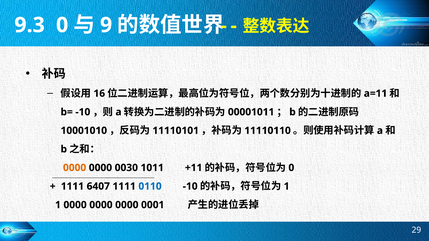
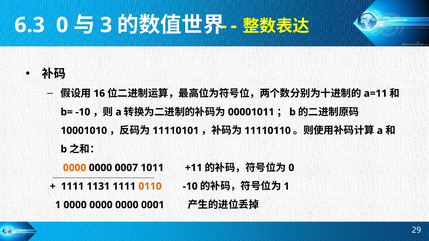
9.3: 9.3 -> 6.3
9: 9 -> 3
0030: 0030 -> 0007
6407: 6407 -> 1131
0110 colour: blue -> orange
